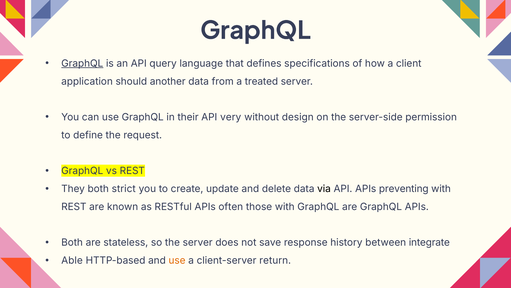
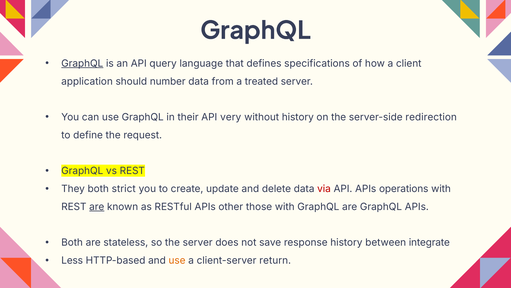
another: another -> number
without design: design -> history
permission: permission -> redirection
via colour: black -> red
preventing: preventing -> operations
are at (97, 206) underline: none -> present
often: often -> other
Able: Able -> Less
